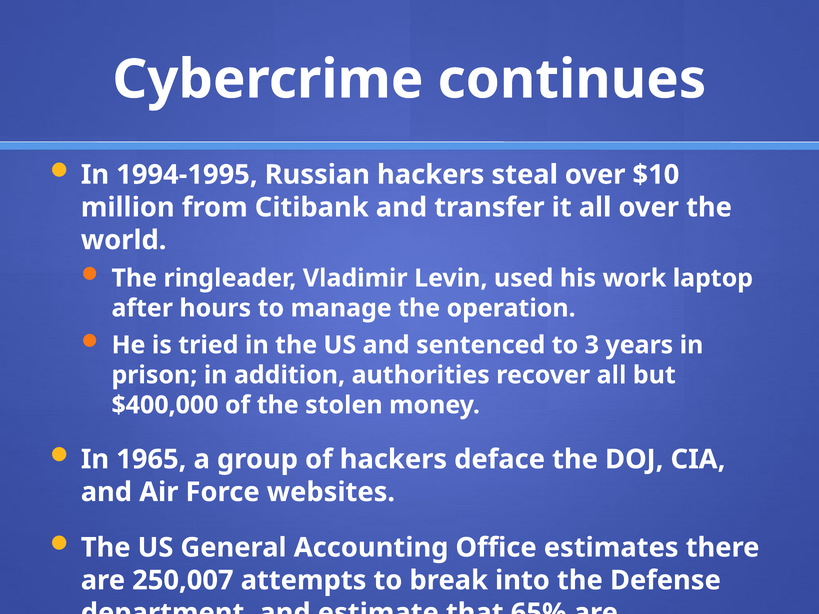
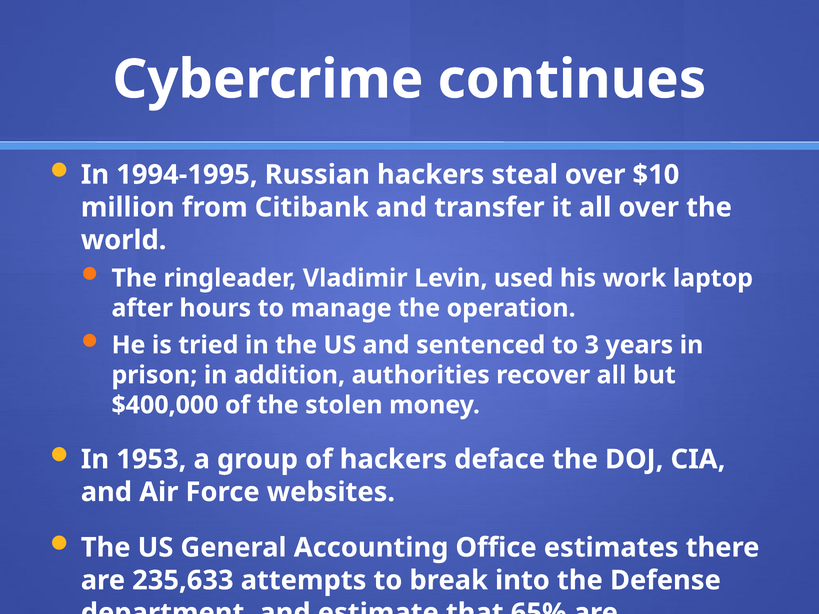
1965: 1965 -> 1953
250,007: 250,007 -> 235,633
